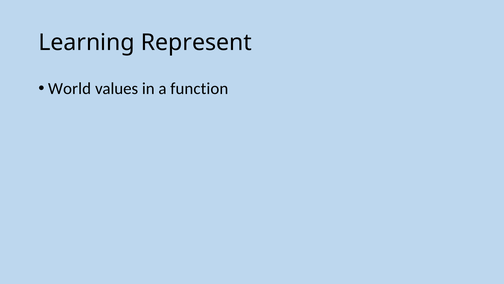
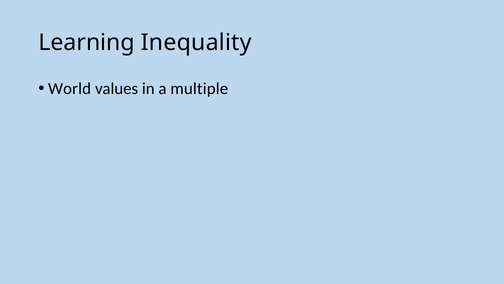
Represent: Represent -> Inequality
function: function -> multiple
